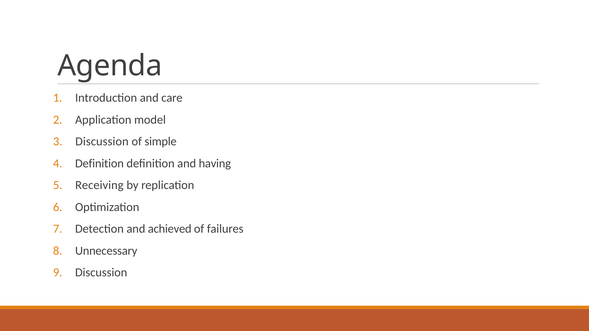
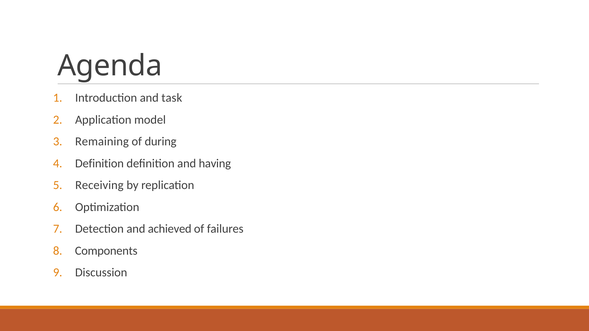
care: care -> task
Discussion at (102, 142): Discussion -> Remaining
simple: simple -> during
Unnecessary: Unnecessary -> Components
